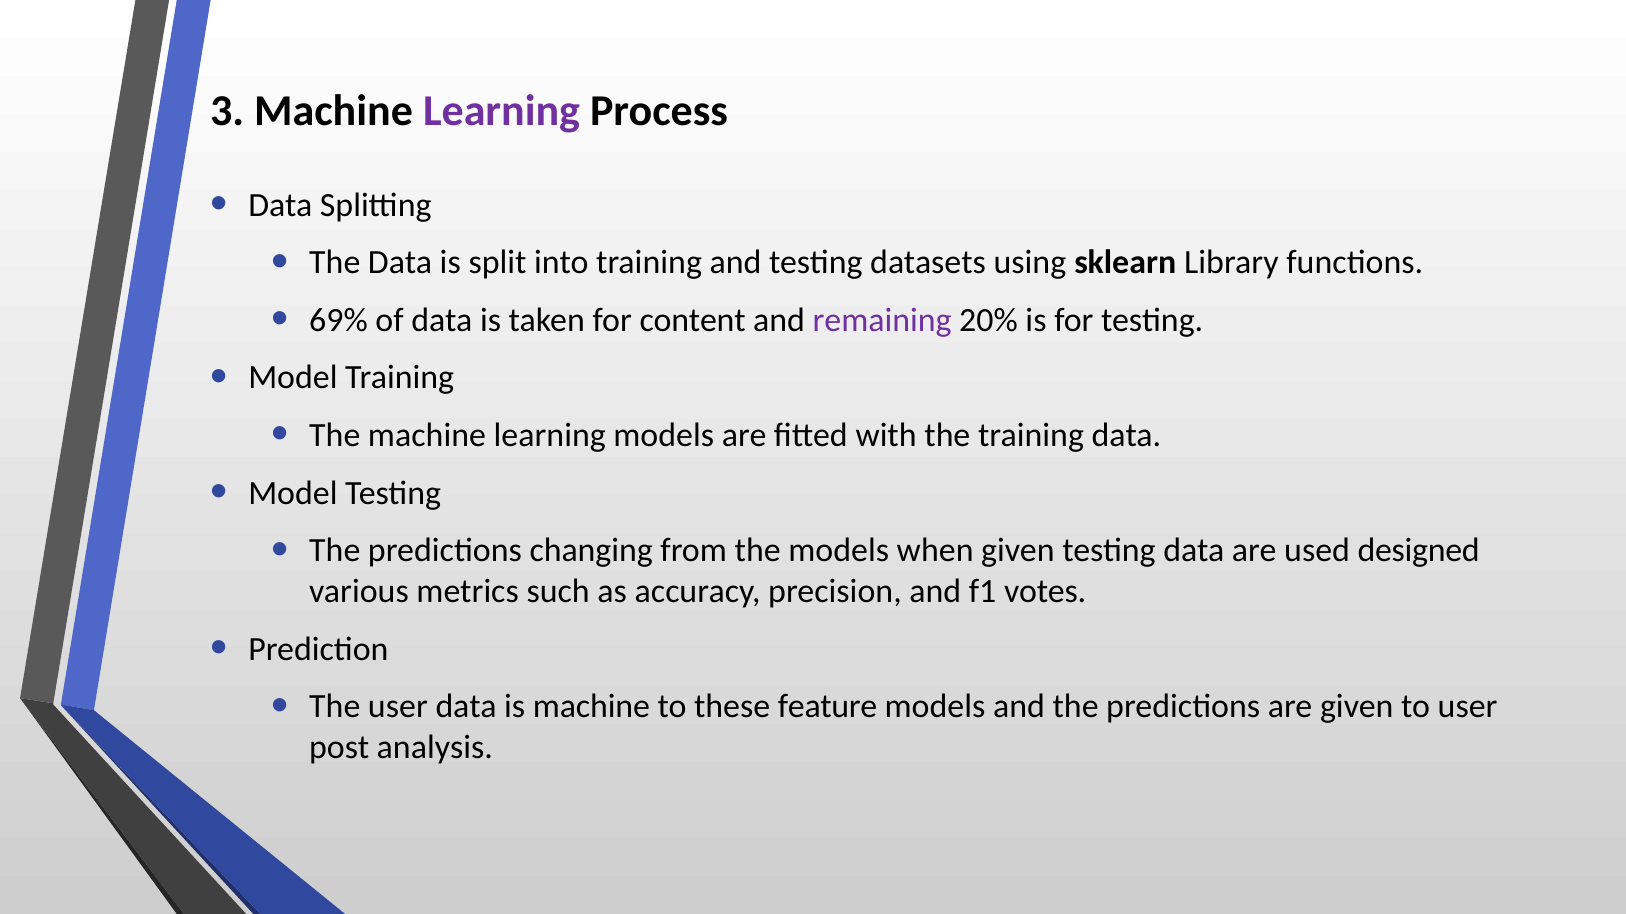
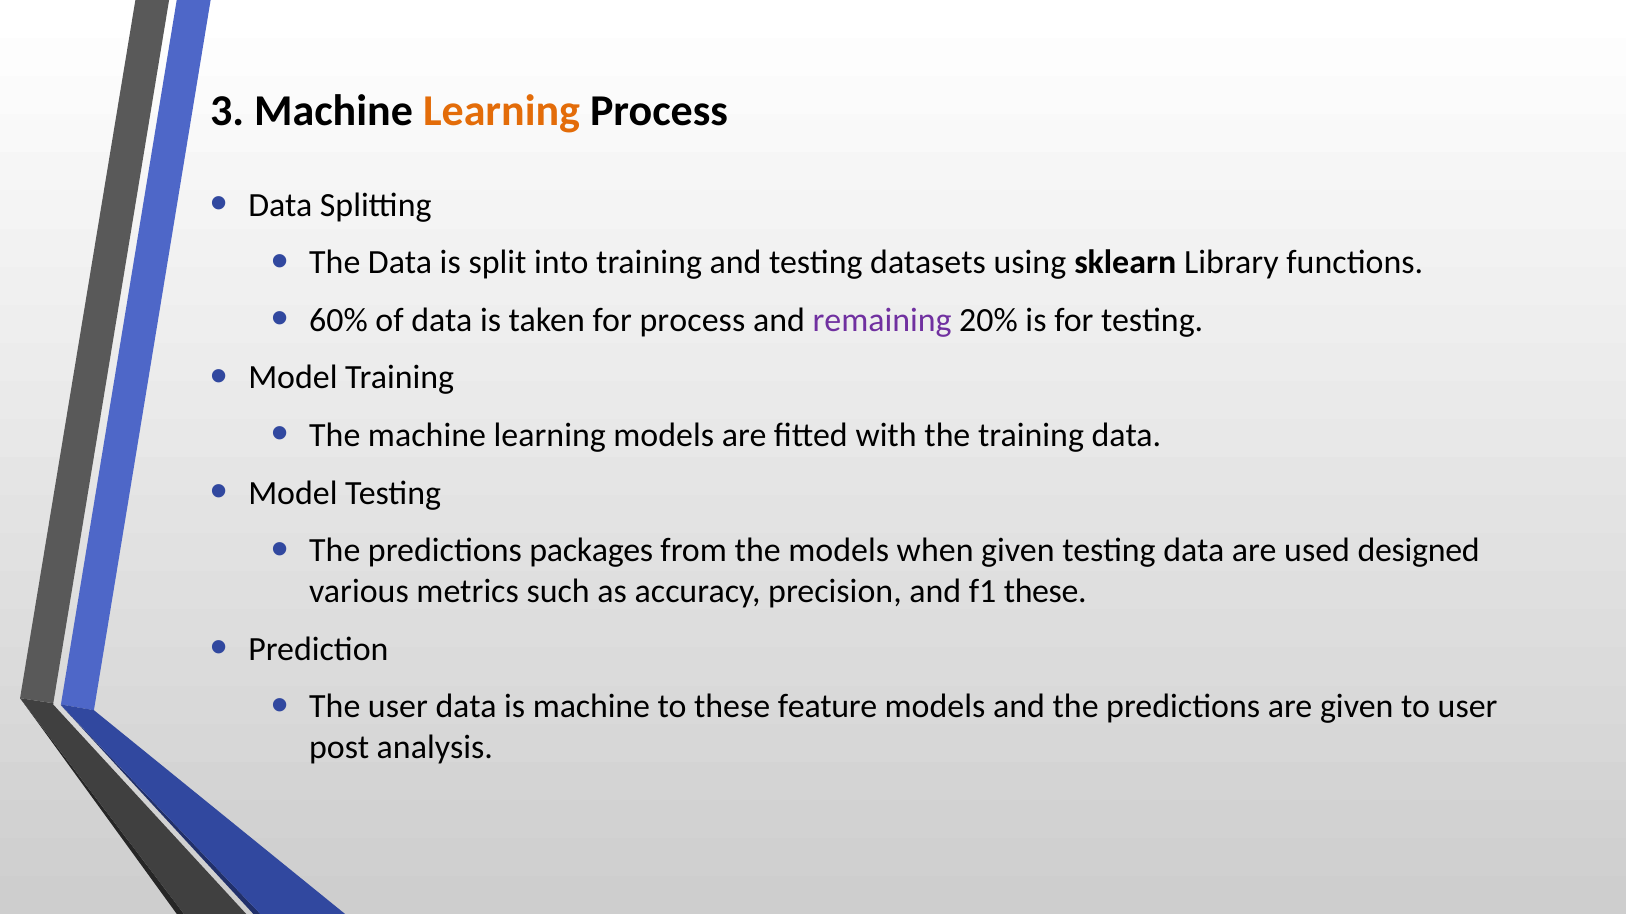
Learning at (502, 112) colour: purple -> orange
69%: 69% -> 60%
for content: content -> process
changing: changing -> packages
f1 votes: votes -> these
